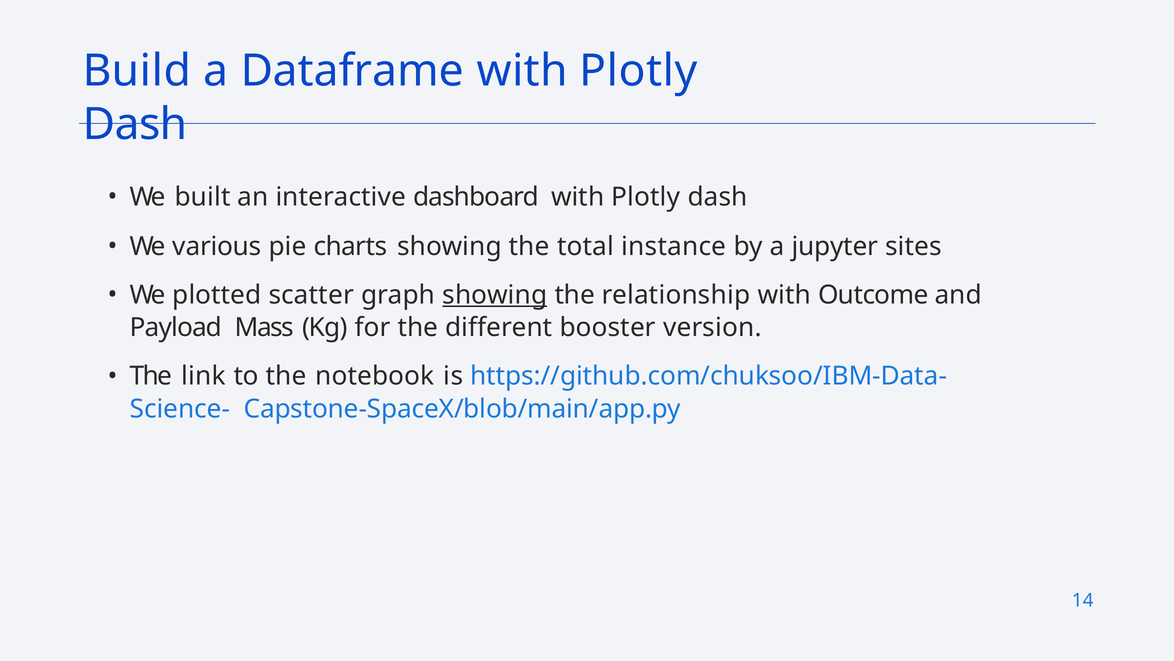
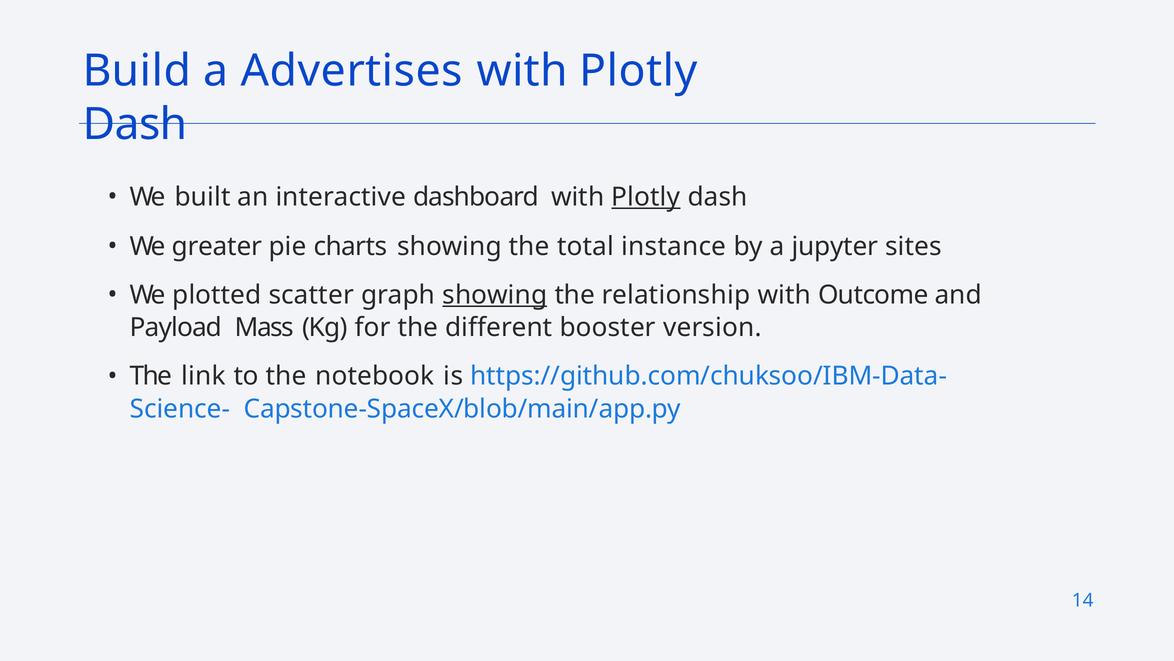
Dataframe: Dataframe -> Advertises
Plotly at (646, 197) underline: none -> present
various: various -> greater
